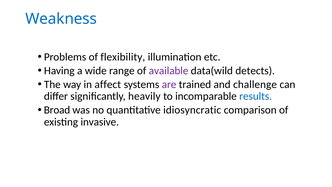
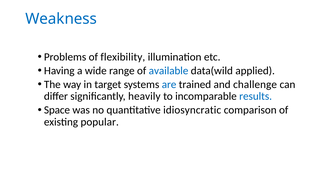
available colour: purple -> blue
detects: detects -> applied
affect: affect -> target
are colour: purple -> blue
Broad: Broad -> Space
invasive: invasive -> popular
